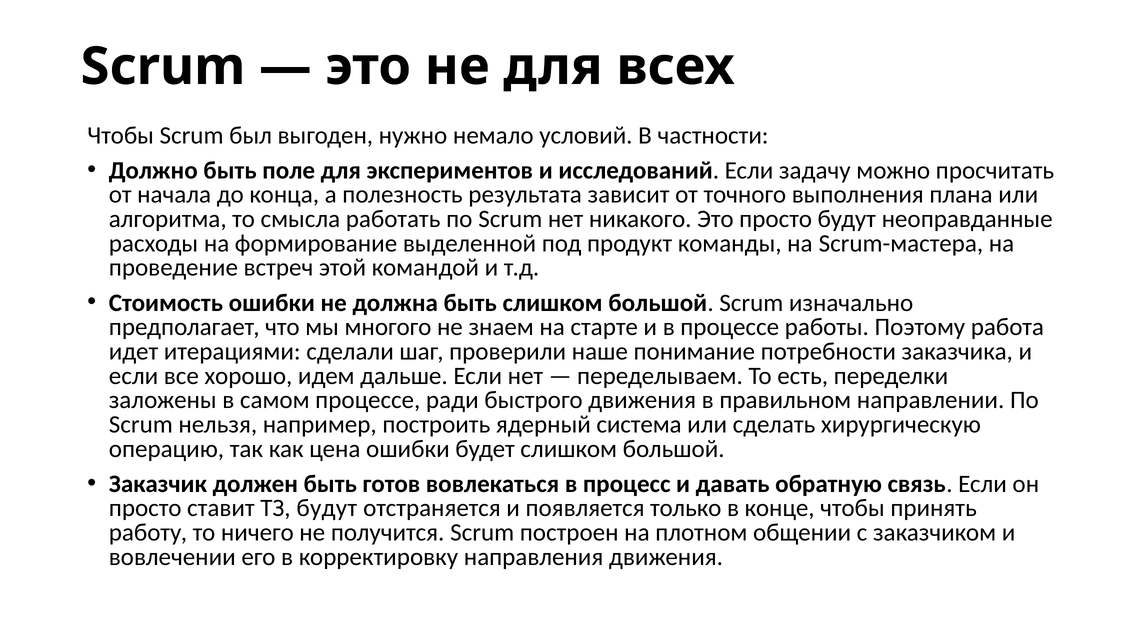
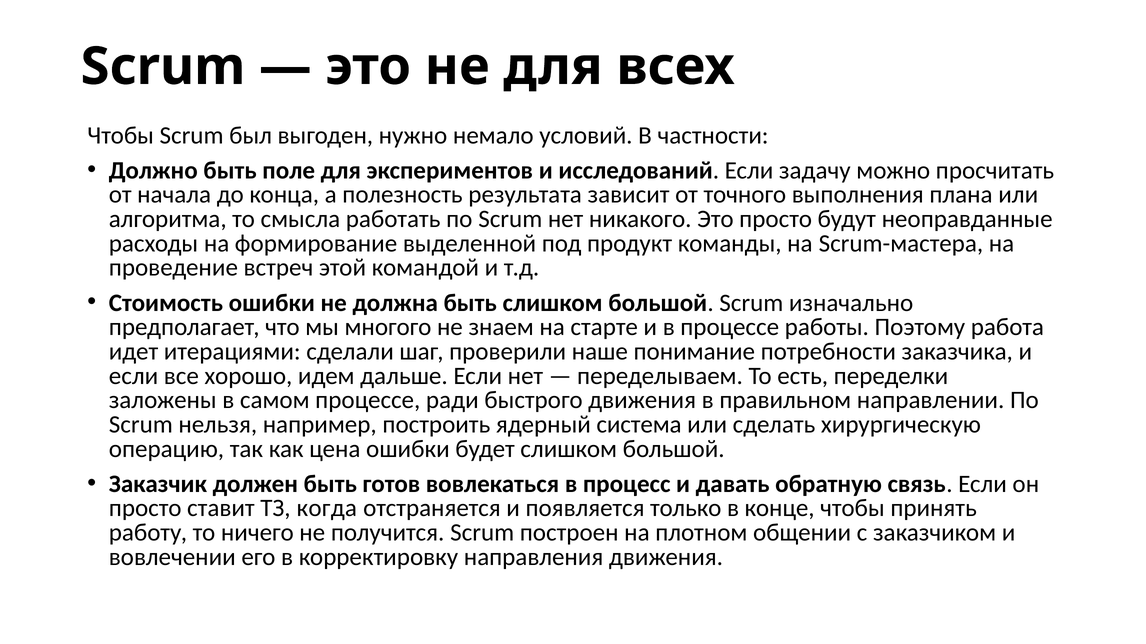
ТЗ будут: будут -> когда
